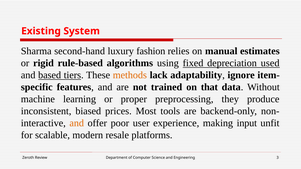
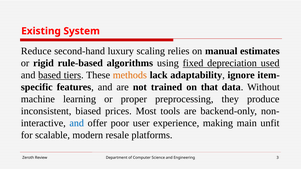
Sharma: Sharma -> Reduce
fashion: fashion -> scaling
and at (77, 123) colour: orange -> blue
input: input -> main
